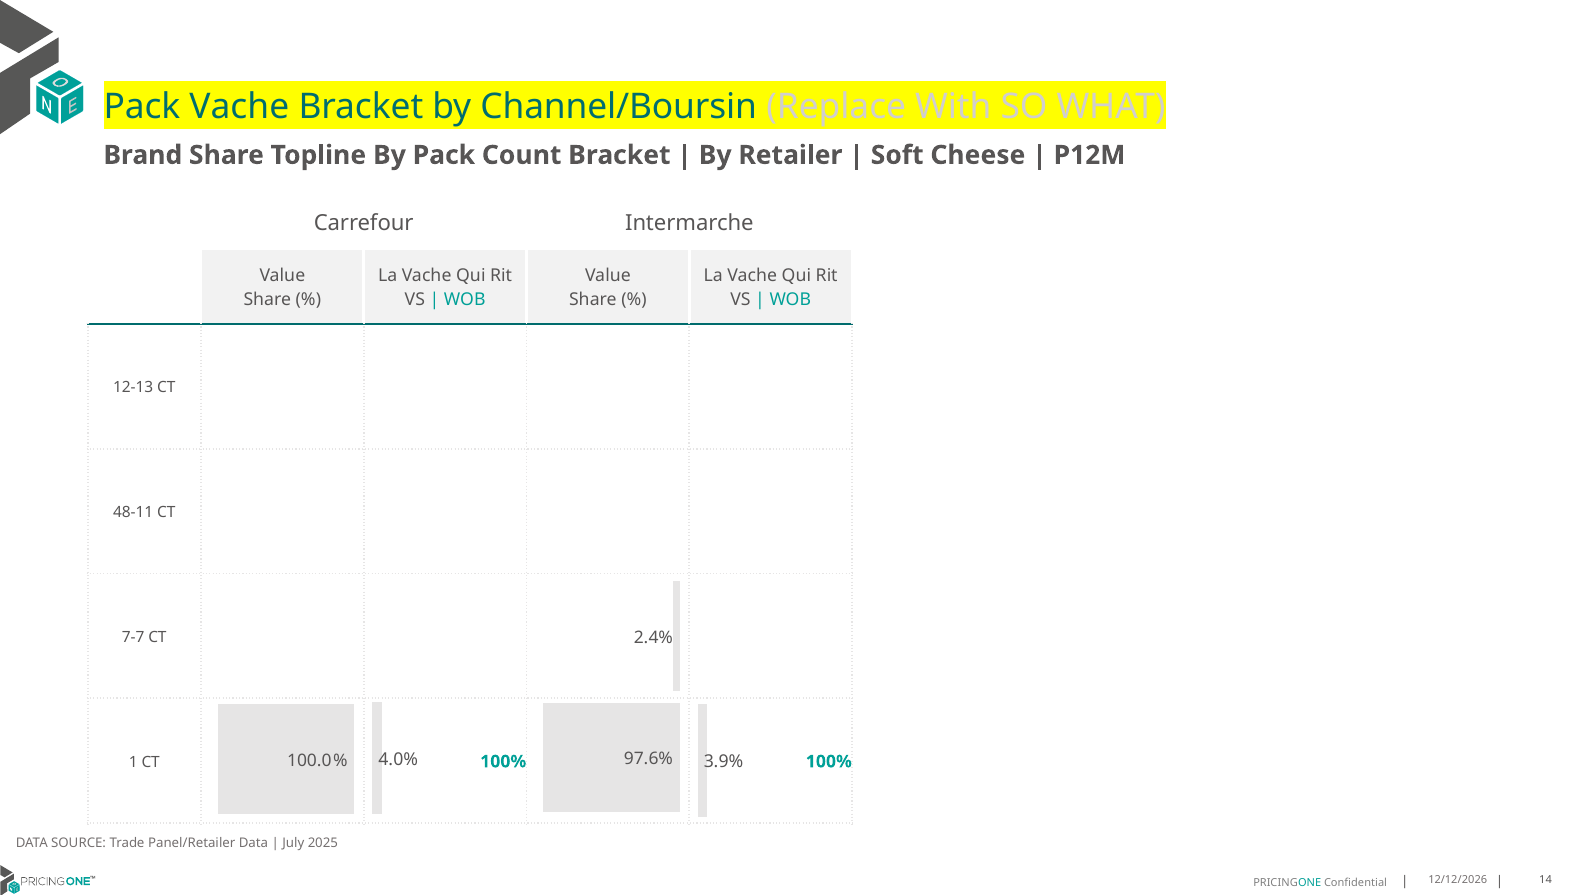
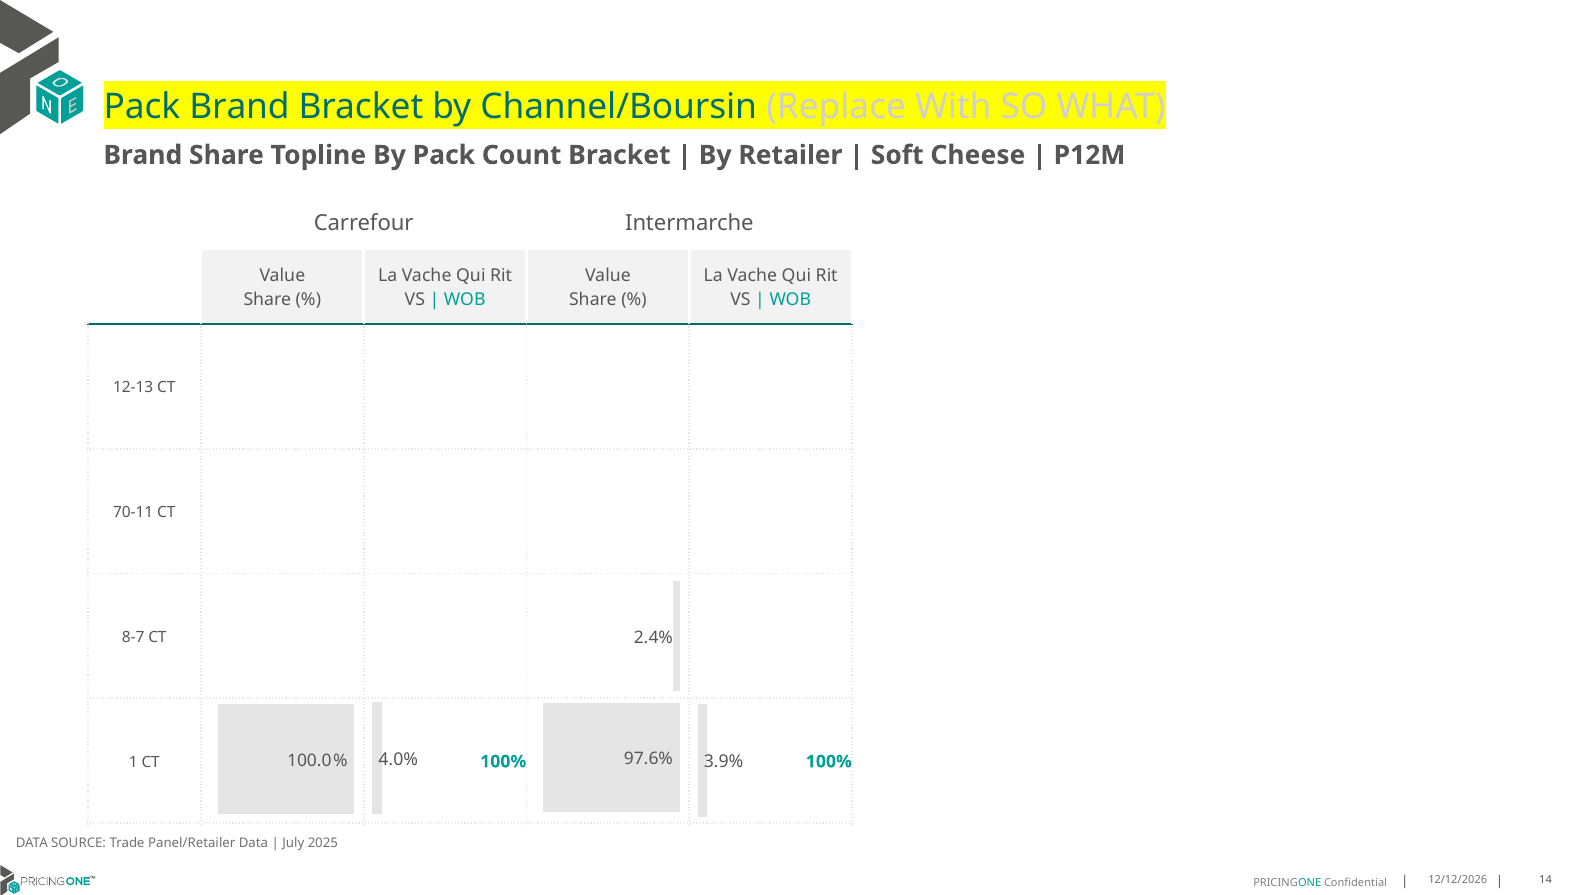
Pack Vache: Vache -> Brand
48-11: 48-11 -> 70-11
7-7: 7-7 -> 8-7
